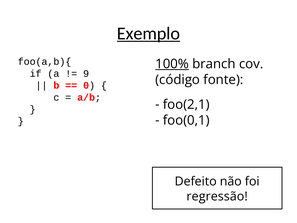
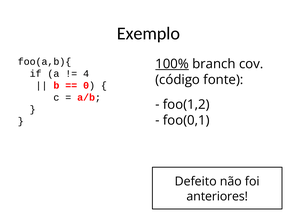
Exemplo underline: present -> none
9: 9 -> 4
foo(2,1: foo(2,1 -> foo(1,2
regressão: regressão -> anteriores
